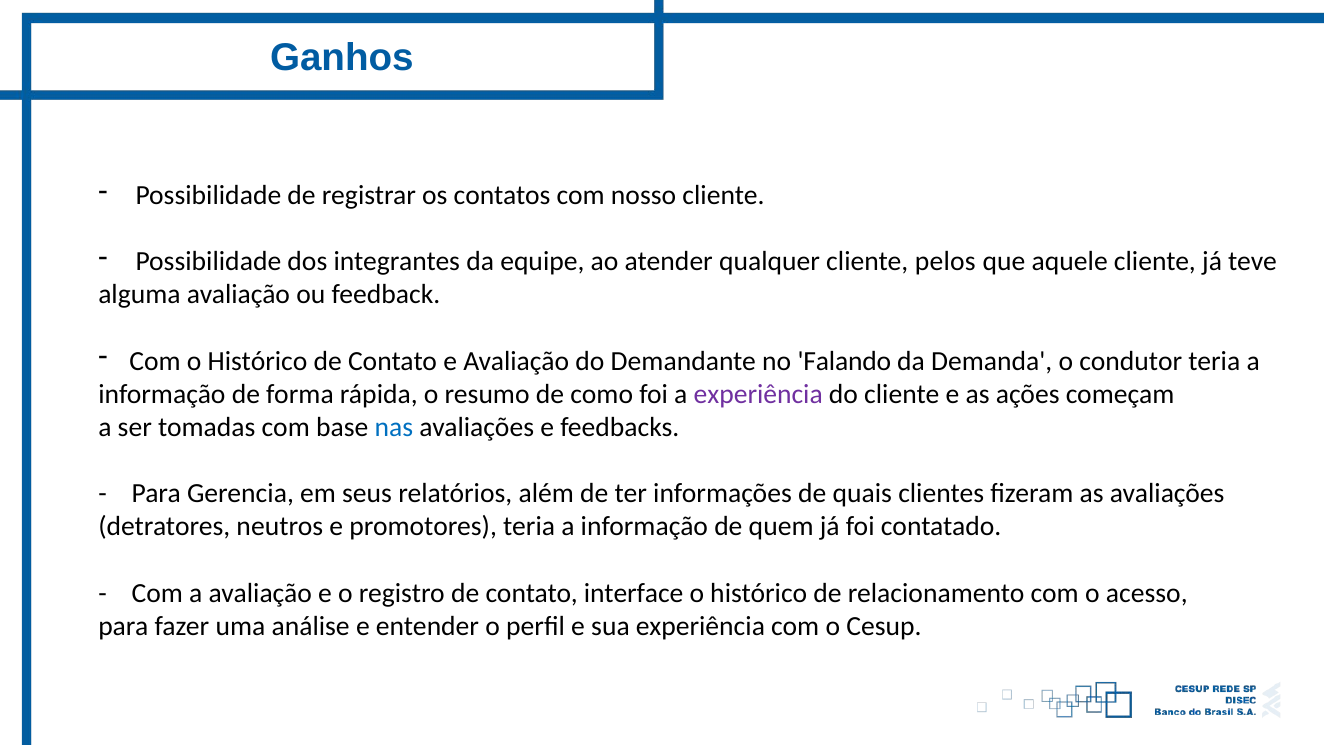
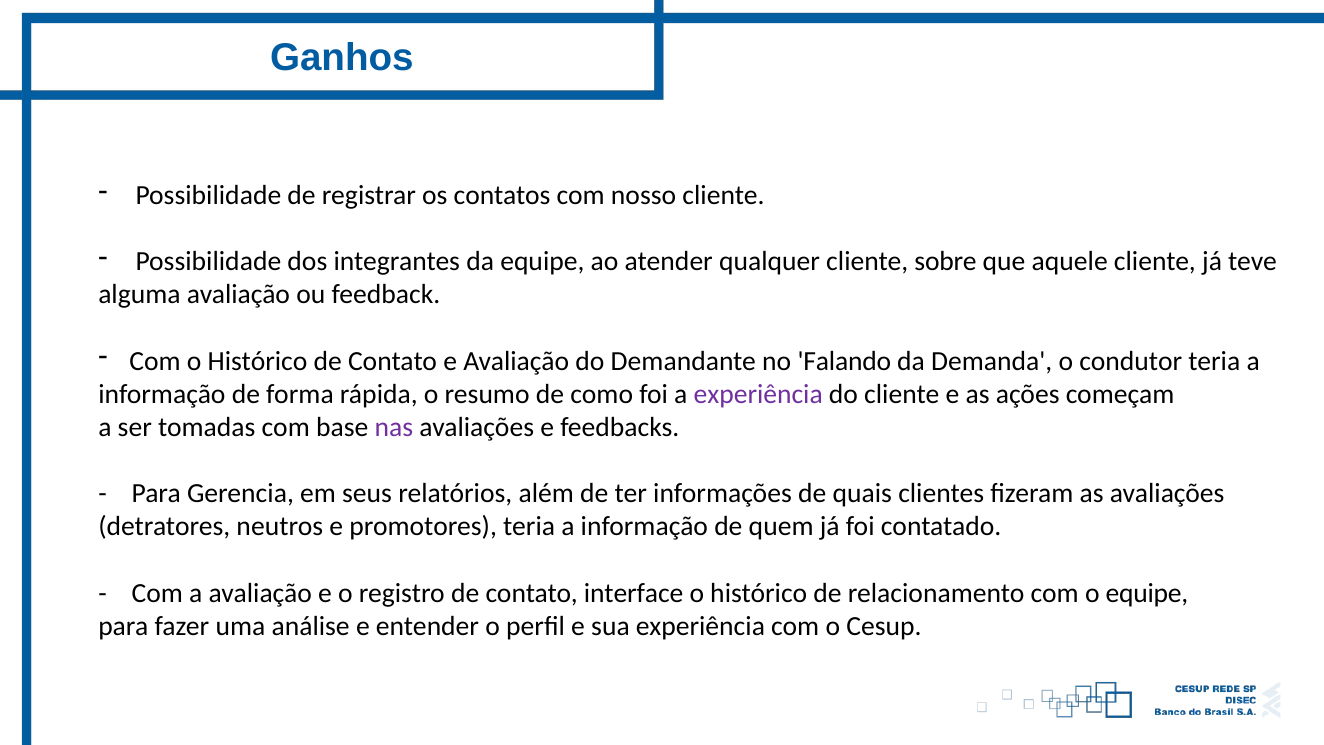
pelos: pelos -> sobre
nas colour: blue -> purple
o acesso: acesso -> equipe
